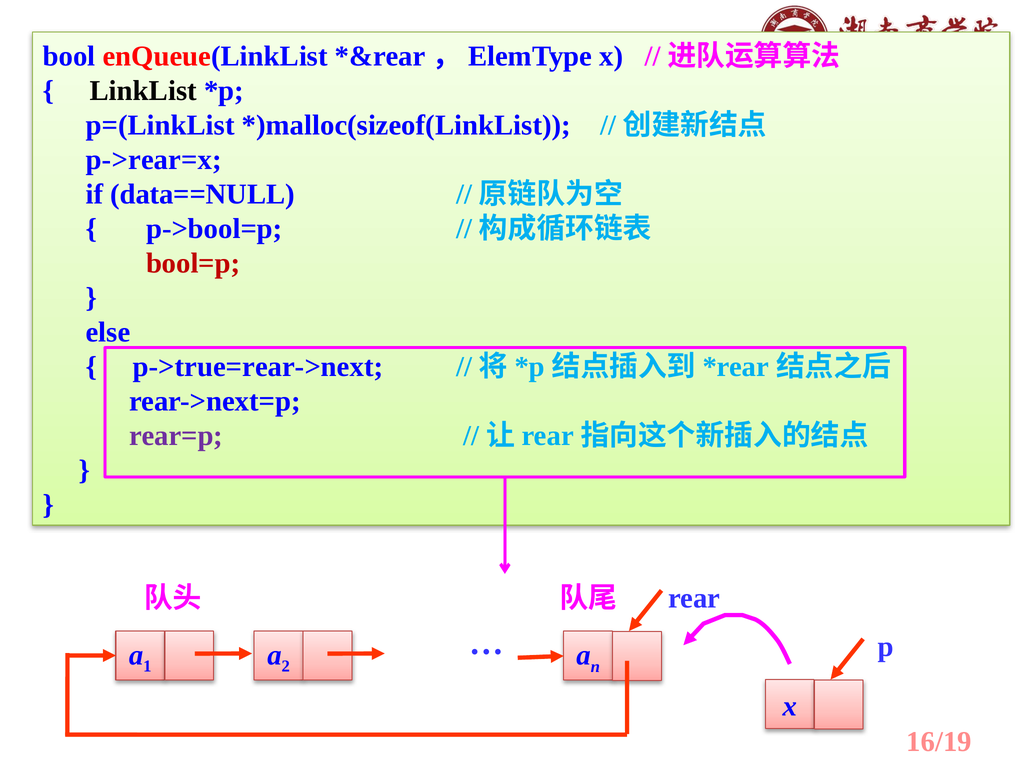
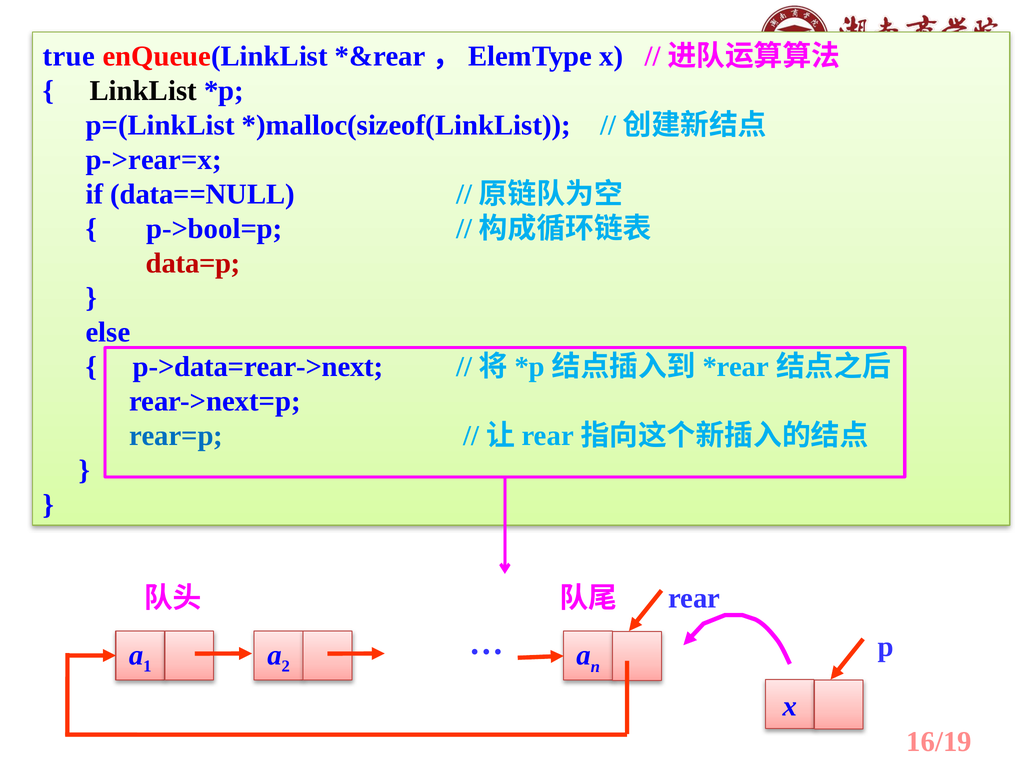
bool: bool -> true
bool=p: bool=p -> data=p
p->true=rear->next: p->true=rear->next -> p->data=rear->next
rear=p colour: purple -> blue
